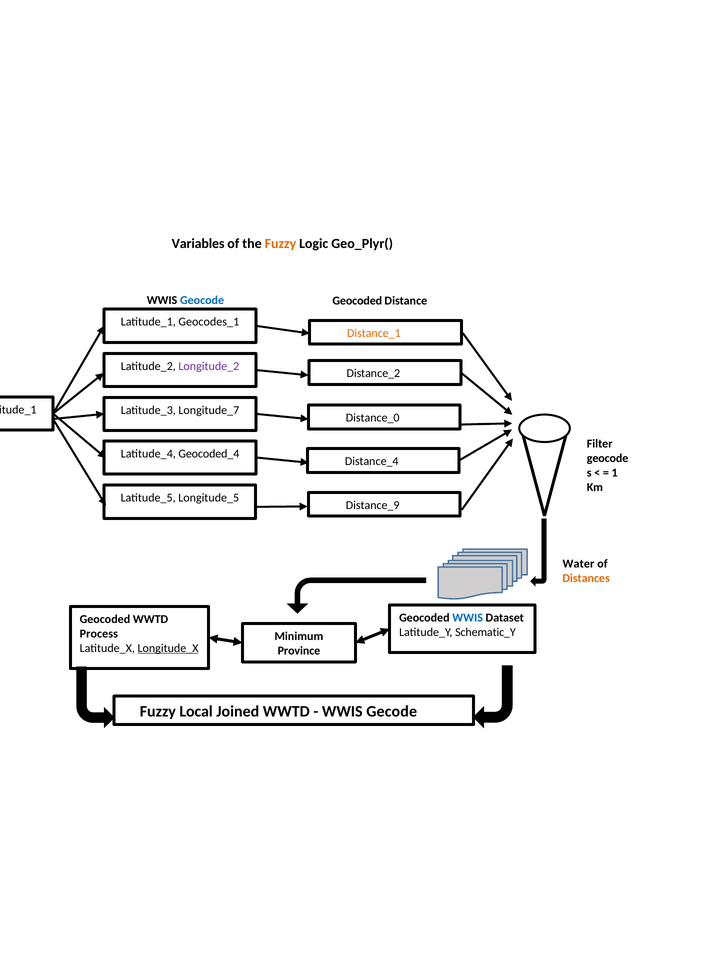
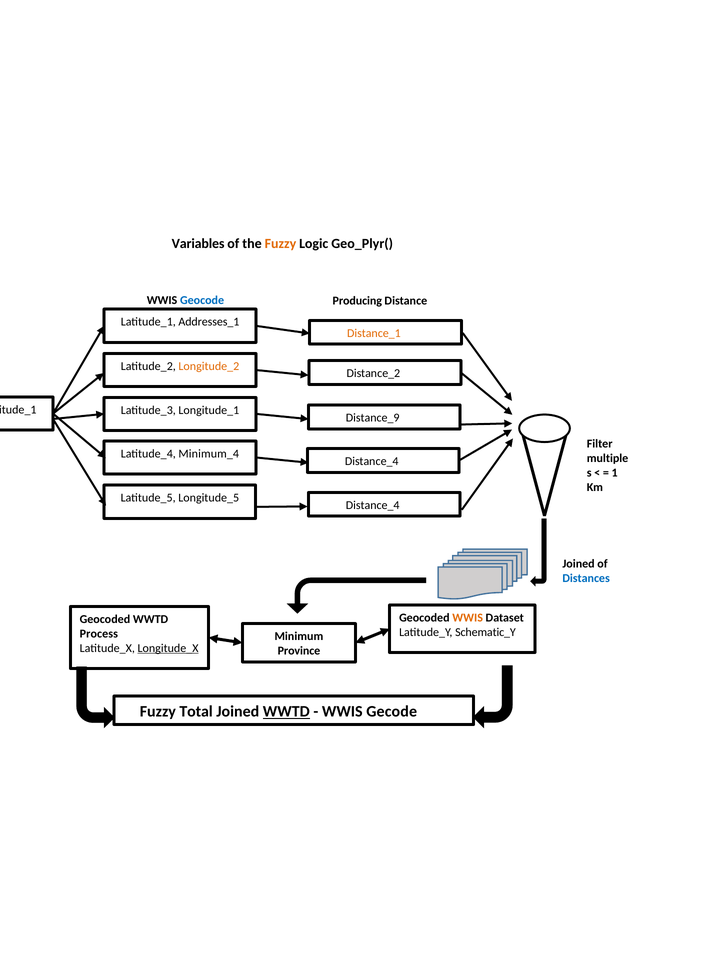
Geocoded at (357, 301): Geocoded -> Producing
Geocodes_1: Geocodes_1 -> Addresses_1
Longitude_2 colour: purple -> orange
Latitude_3 Longitude_7: Longitude_7 -> Longitude_1
Distance_0: Distance_0 -> Distance_9
Geocoded_4: Geocoded_4 -> Minimum_4
geocode at (608, 458): geocode -> multiple
Distance_9 at (373, 505): Distance_9 -> Distance_4
Water at (578, 564): Water -> Joined
Distances colour: orange -> blue
WWIS at (468, 618) colour: blue -> orange
Local: Local -> Total
WWTD at (286, 712) underline: none -> present
